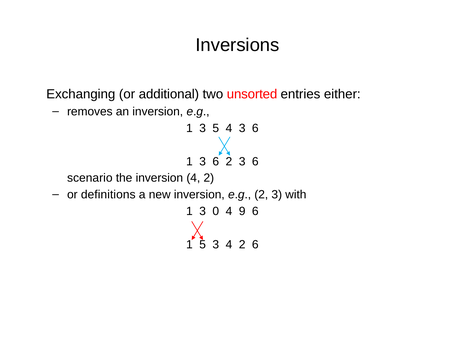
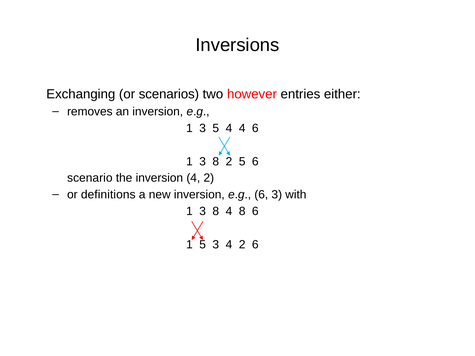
additional: additional -> scenarios
unsorted: unsorted -> however
4 3: 3 -> 4
6 at (216, 162): 6 -> 8
3 at (242, 162): 3 -> 5
e.g 2: 2 -> 6
0 at (216, 211): 0 -> 8
4 9: 9 -> 8
